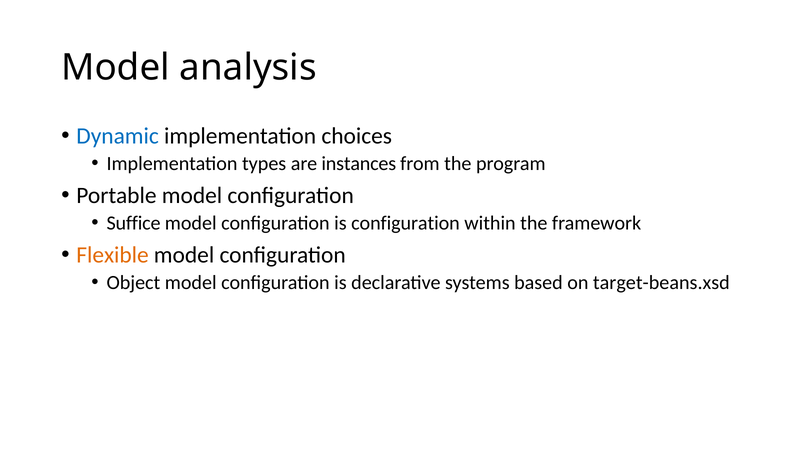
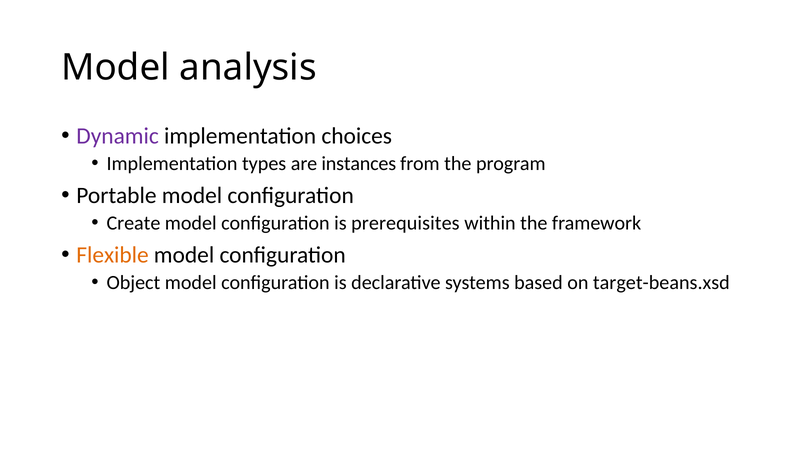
Dynamic colour: blue -> purple
Suffice: Suffice -> Create
is configuration: configuration -> prerequisites
